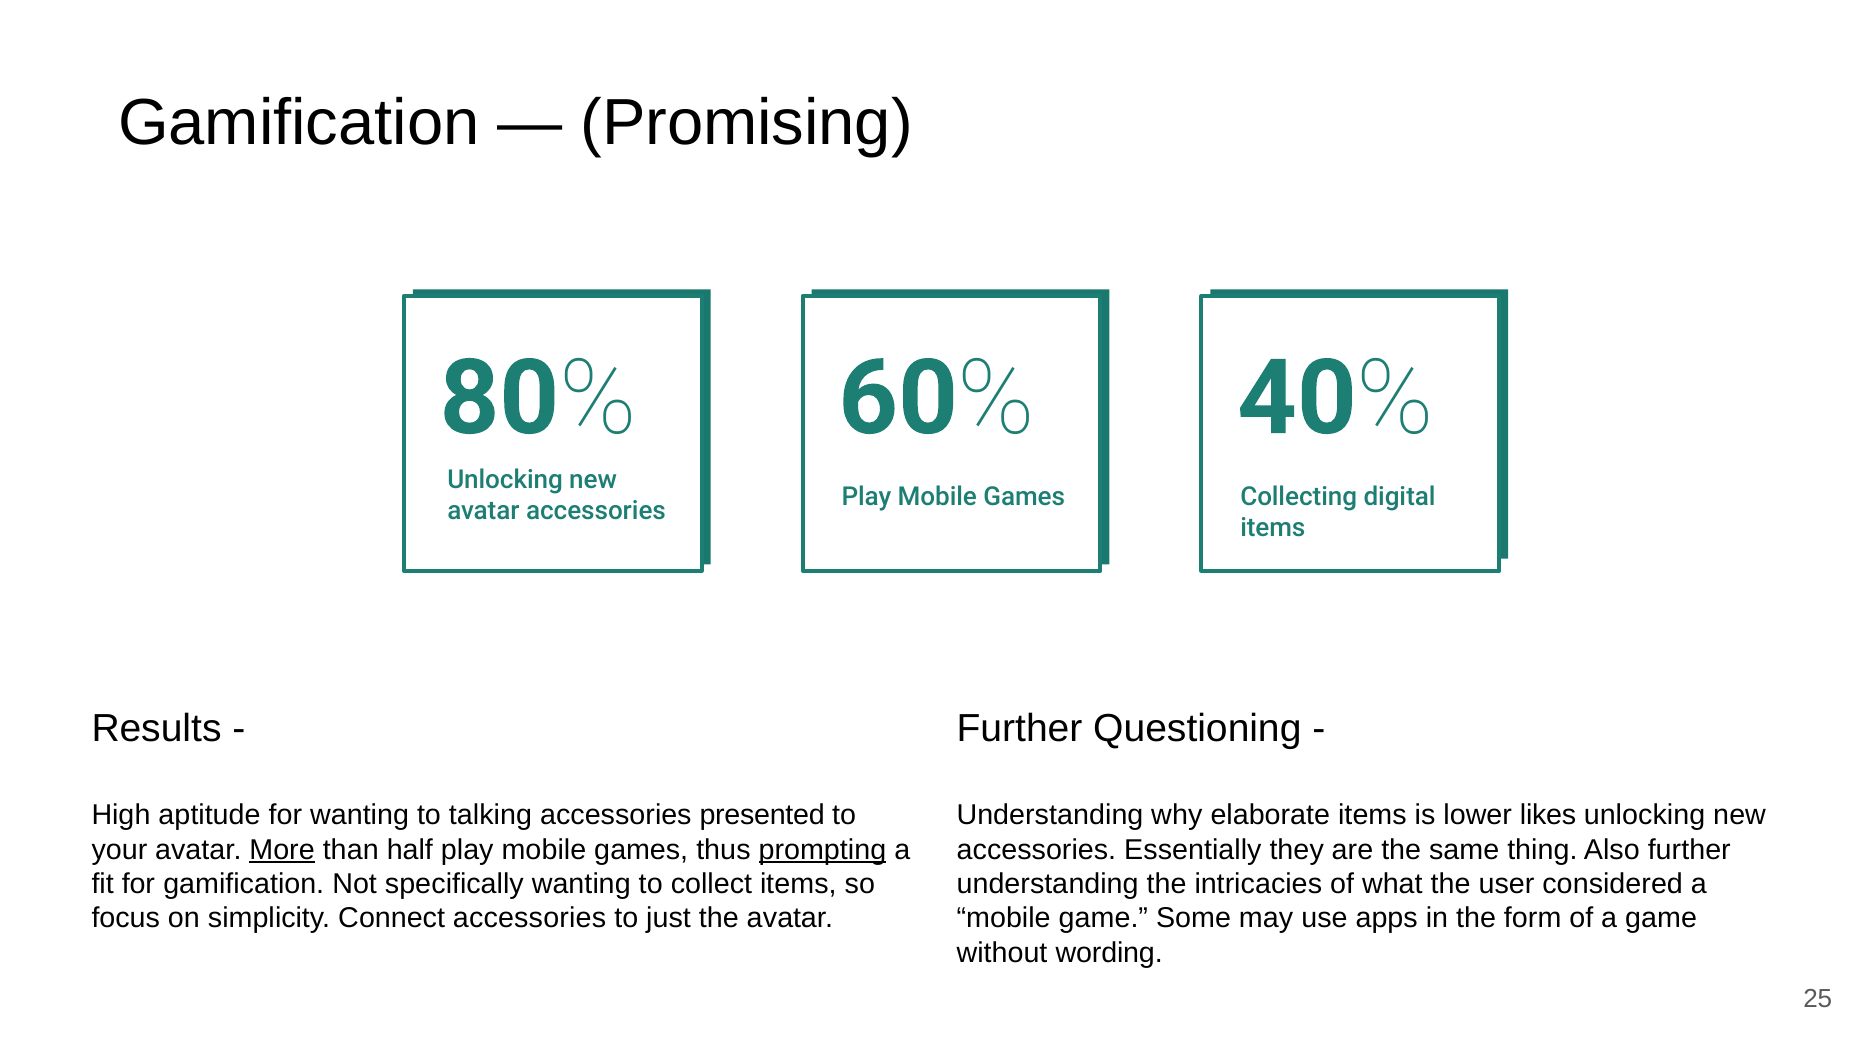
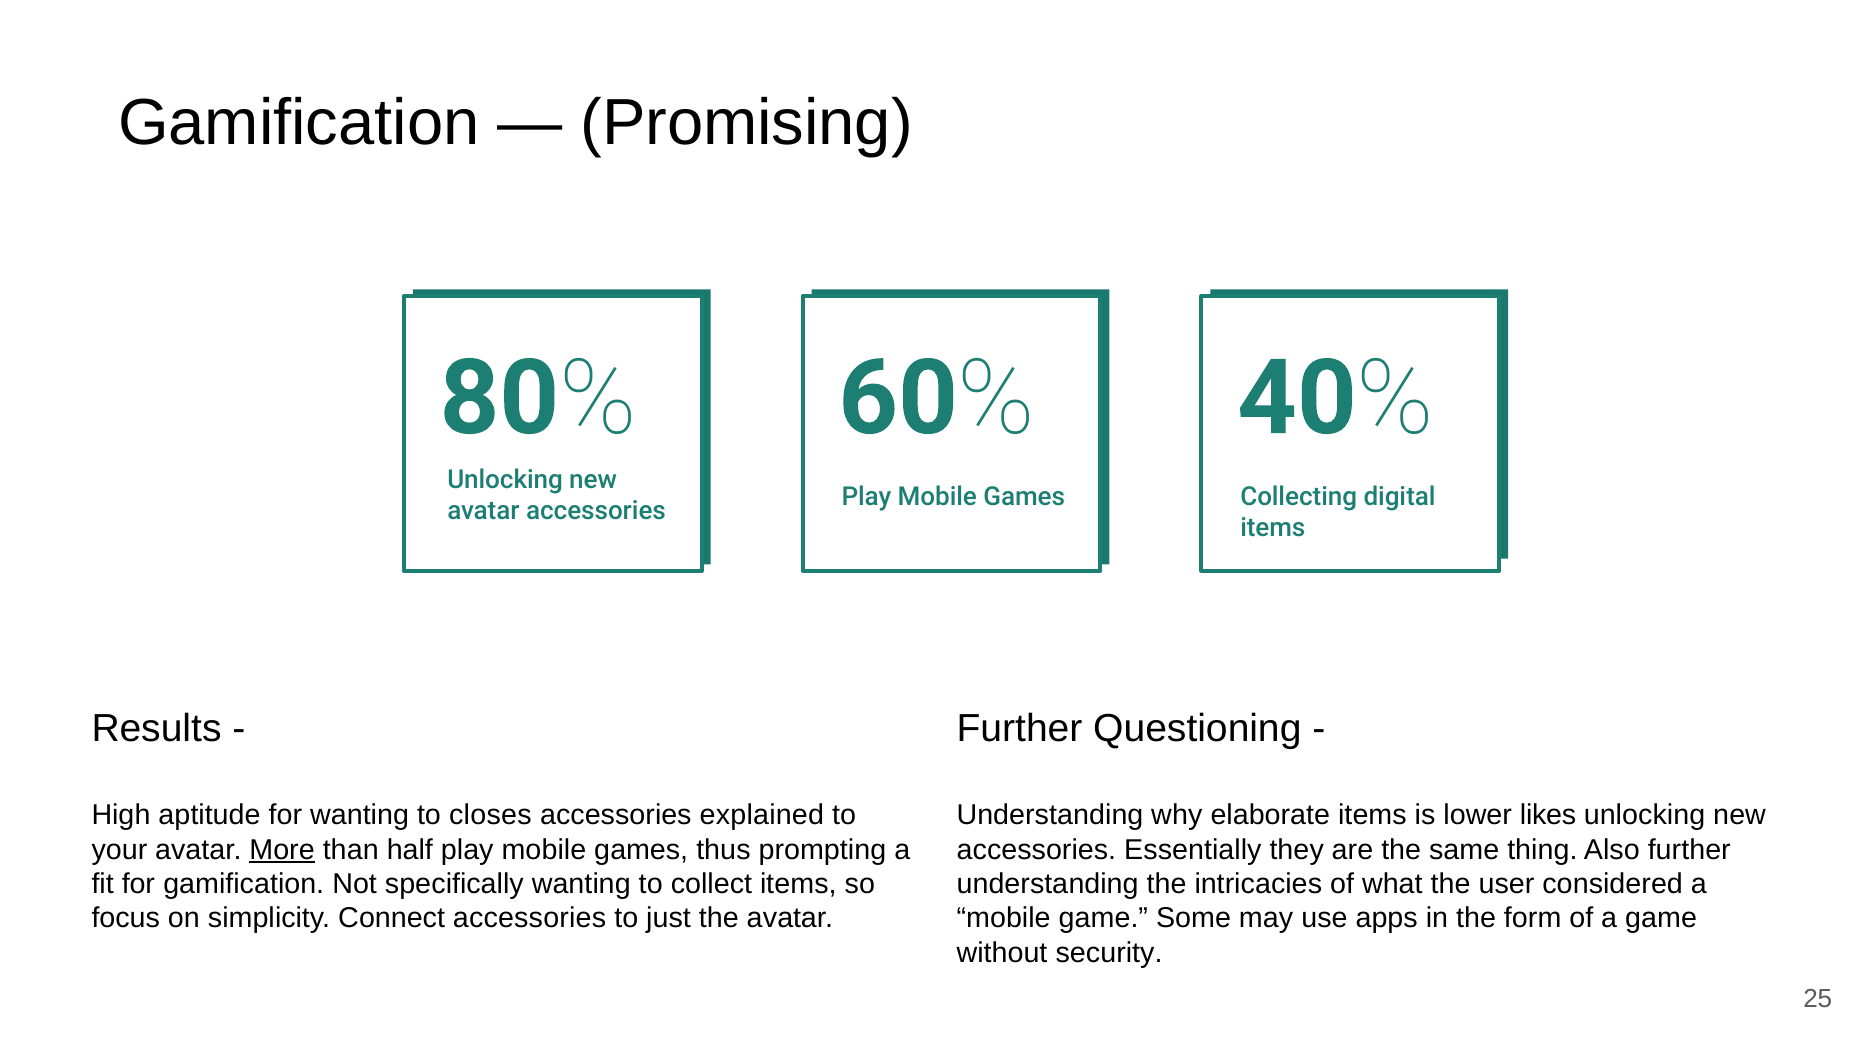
talking: talking -> closes
presented: presented -> explained
prompting underline: present -> none
wording: wording -> security
